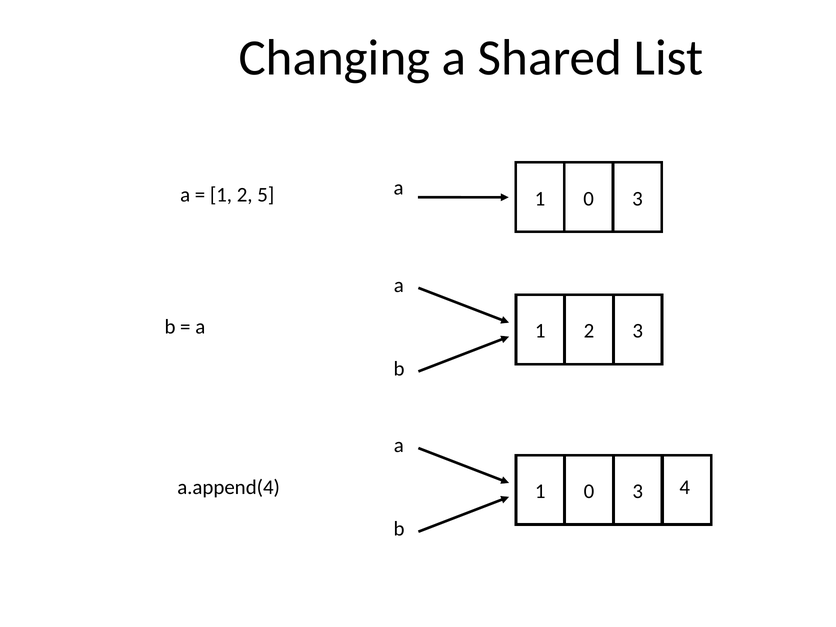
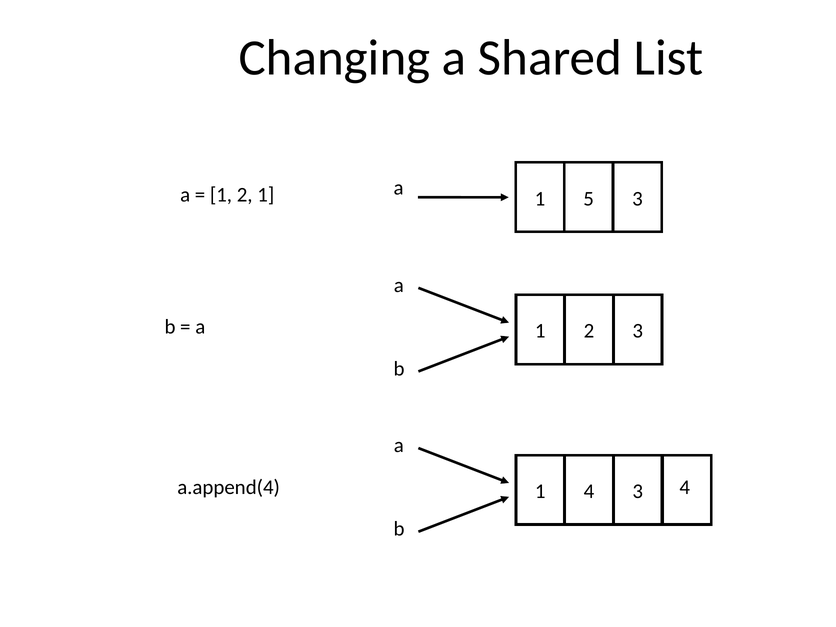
2 5: 5 -> 1
0 at (589, 199): 0 -> 5
0 at (589, 491): 0 -> 4
